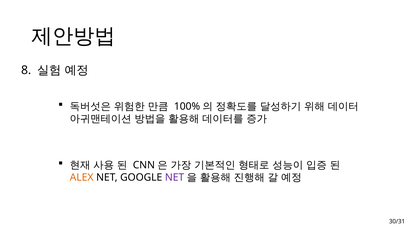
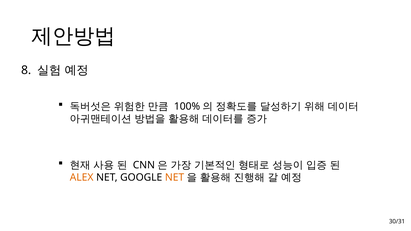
NET at (175, 178) colour: purple -> orange
